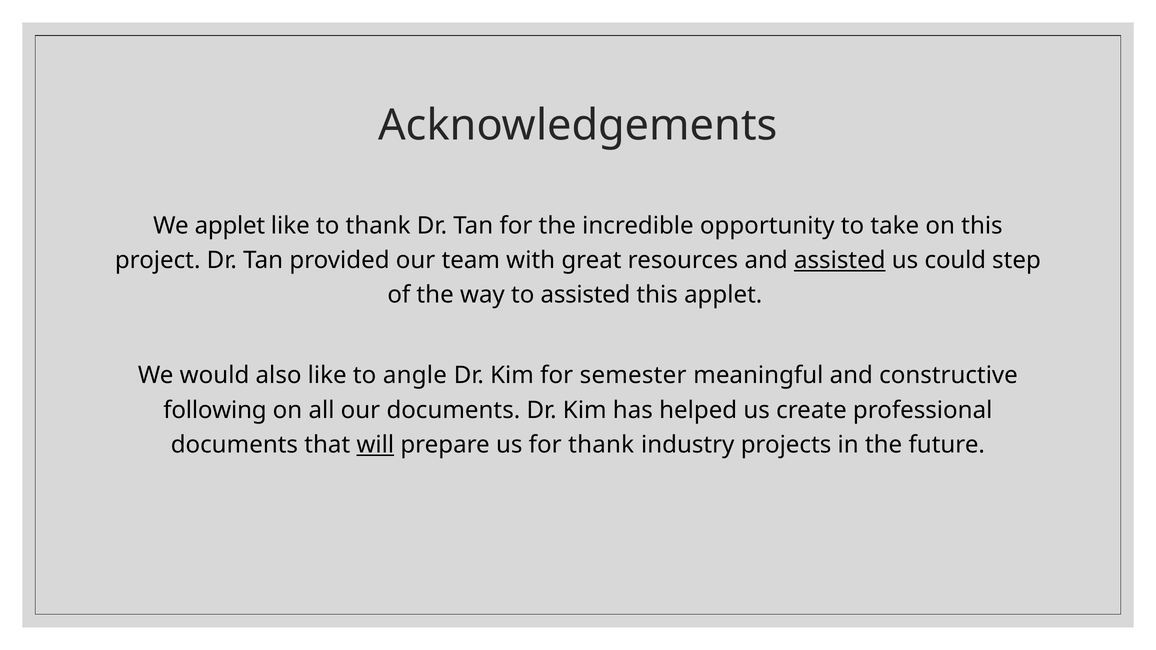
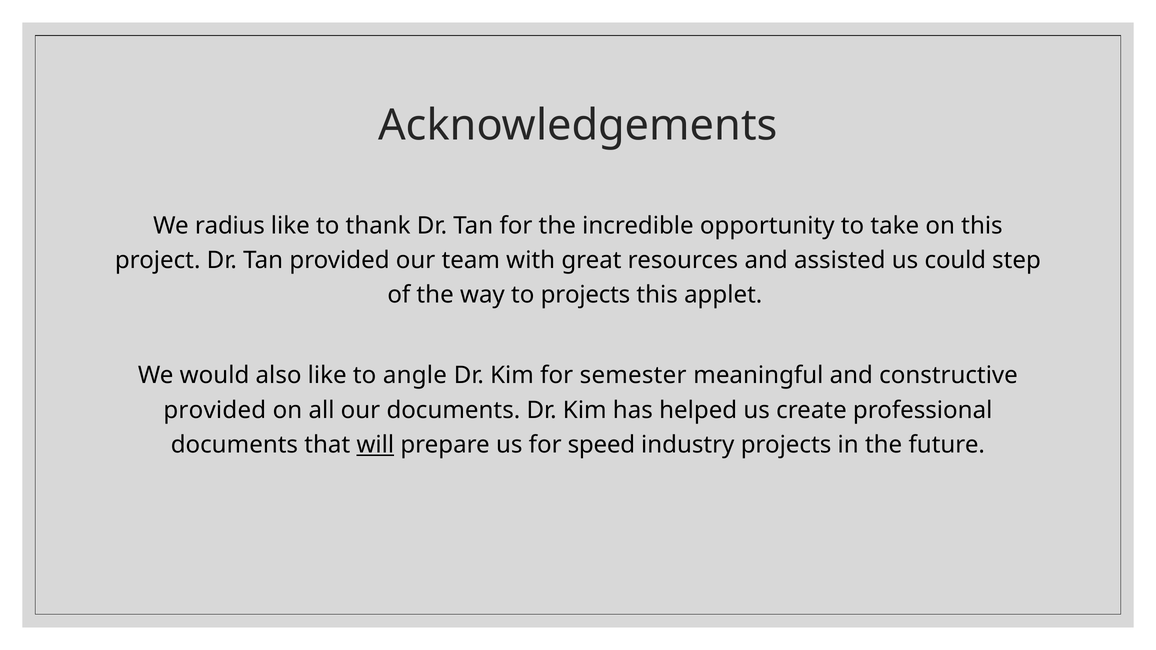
We applet: applet -> radius
assisted at (840, 260) underline: present -> none
to assisted: assisted -> projects
following at (215, 410): following -> provided
for thank: thank -> speed
